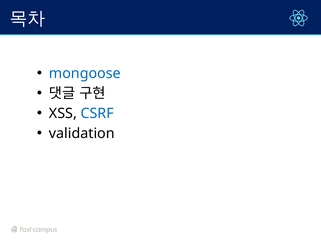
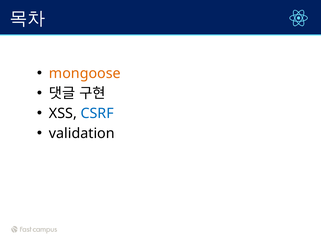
mongoose colour: blue -> orange
